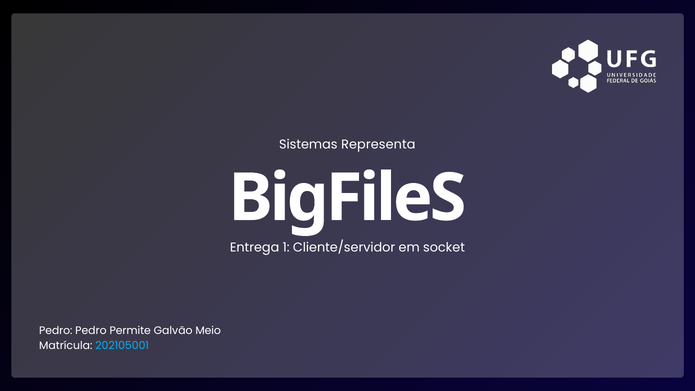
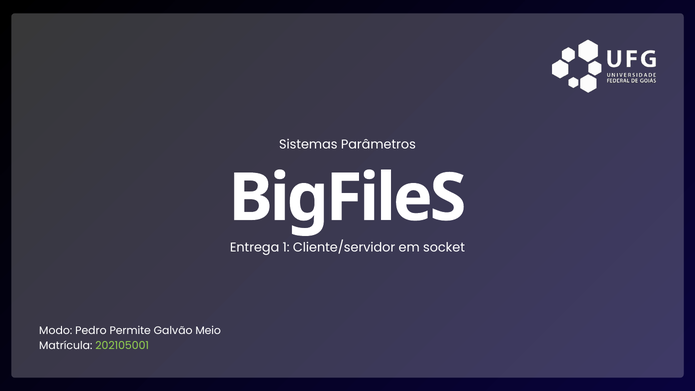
Representa: Representa -> Parâmetros
Pedro at (56, 331): Pedro -> Modo
202105001 colour: light blue -> light green
